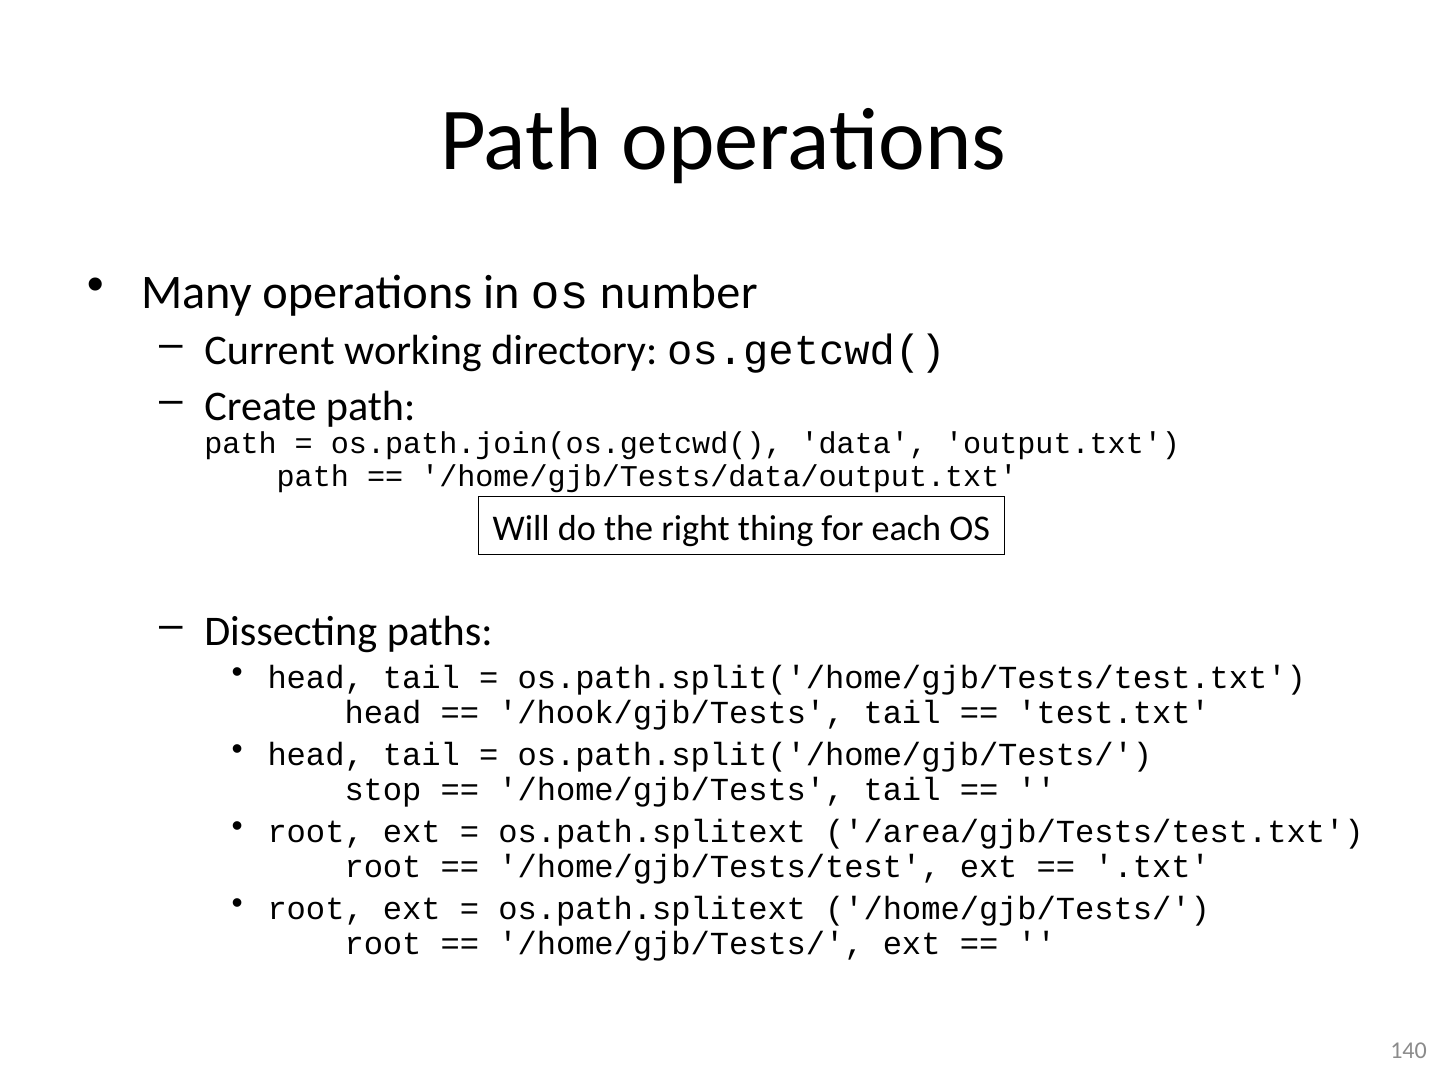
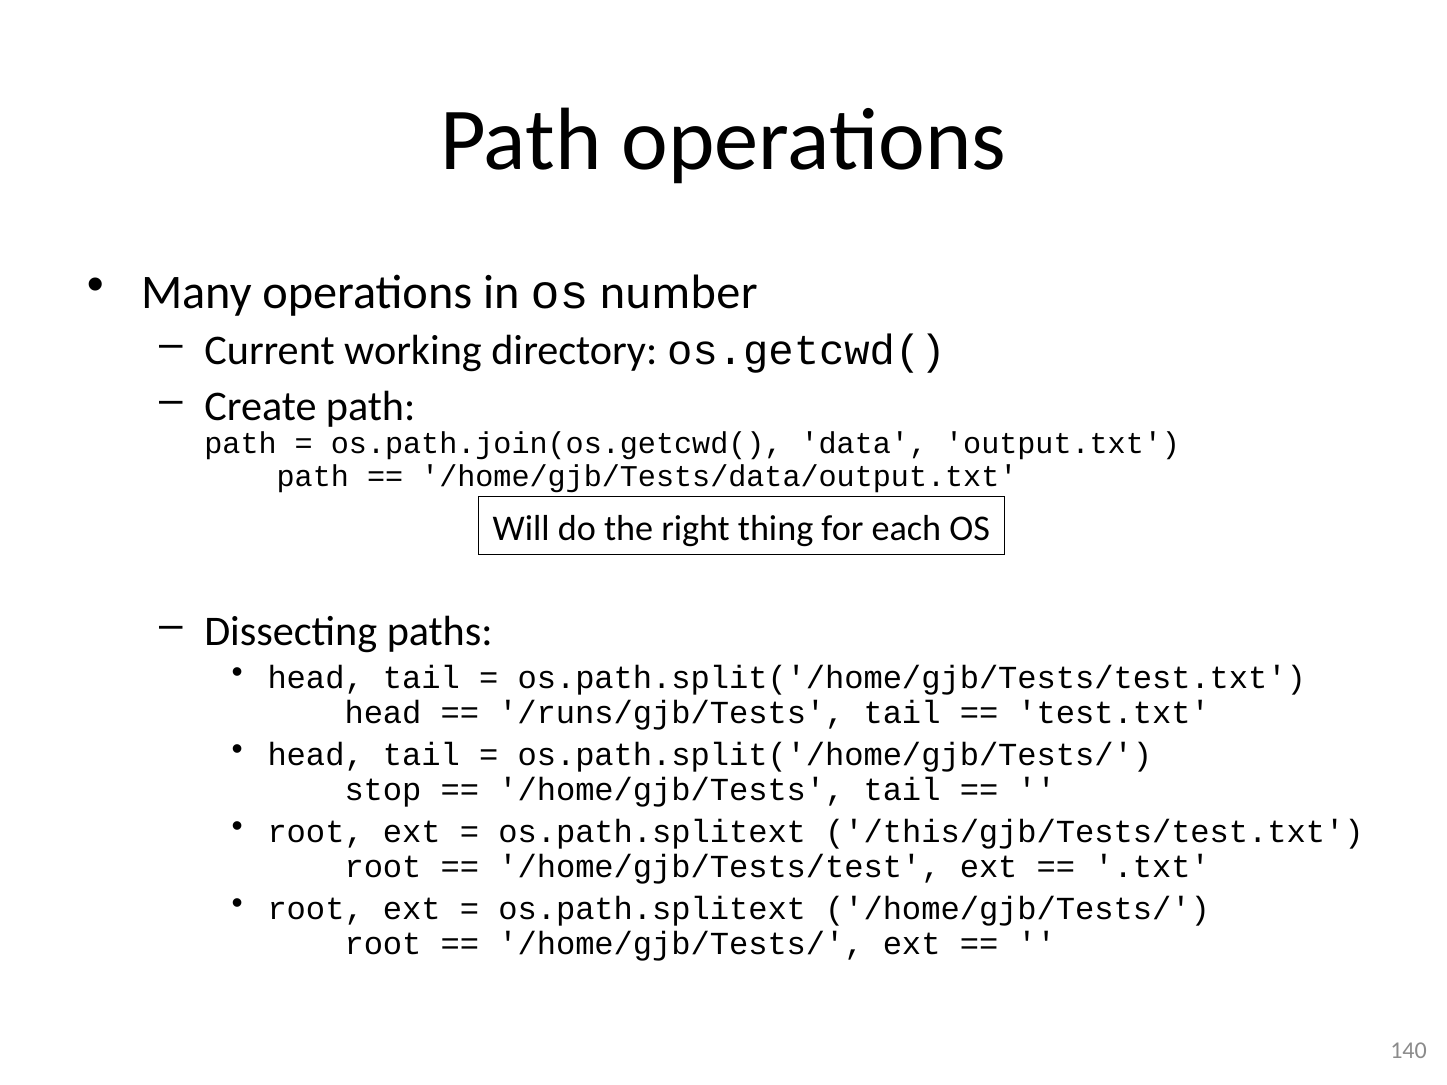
/hook/gjb/Tests: /hook/gjb/Tests -> /runs/gjb/Tests
/area/gjb/Tests/test.txt: /area/gjb/Tests/test.txt -> /this/gjb/Tests/test.txt
